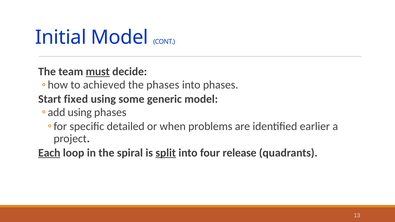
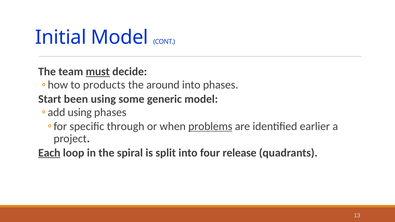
achieved: achieved -> products
the phases: phases -> around
fixed: fixed -> been
detailed: detailed -> through
problems underline: none -> present
split underline: present -> none
